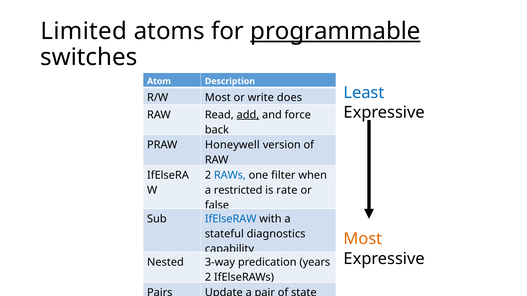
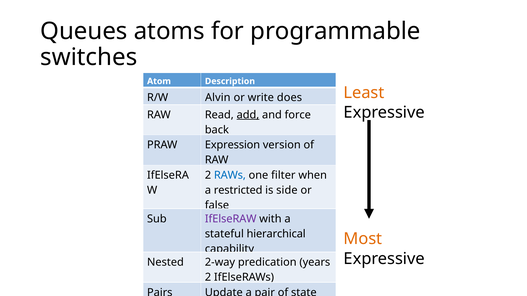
Limited: Limited -> Queues
programmable underline: present -> none
Least colour: blue -> orange
R/W Most: Most -> Alvin
Honeywell: Honeywell -> Expression
rate: rate -> side
IfElseRAW colour: blue -> purple
diagnostics: diagnostics -> hierarchical
3-way: 3-way -> 2-way
